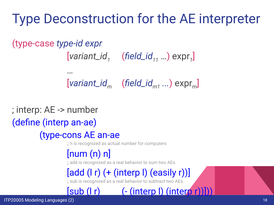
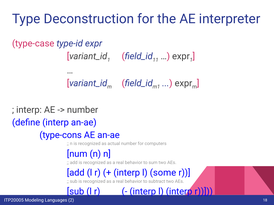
easily: easily -> some
